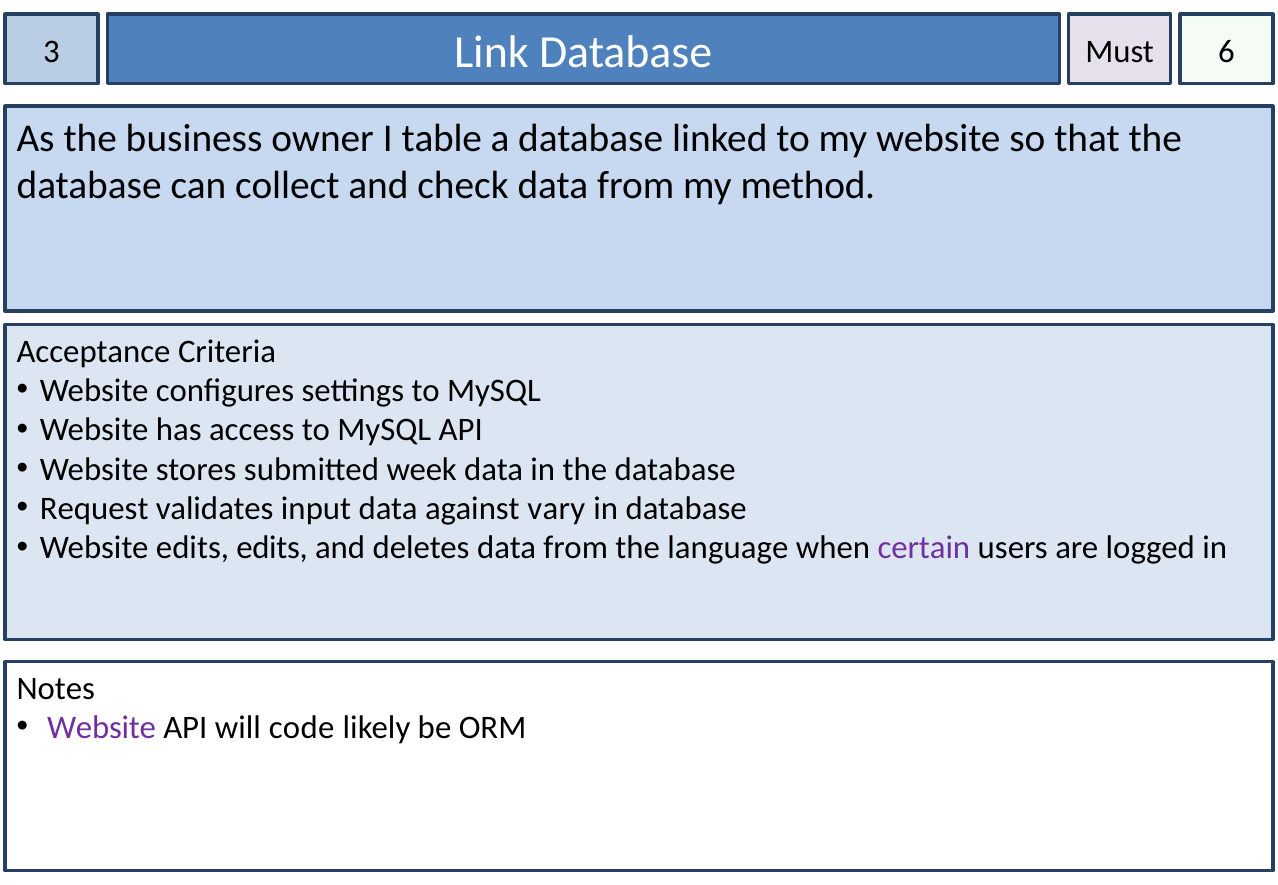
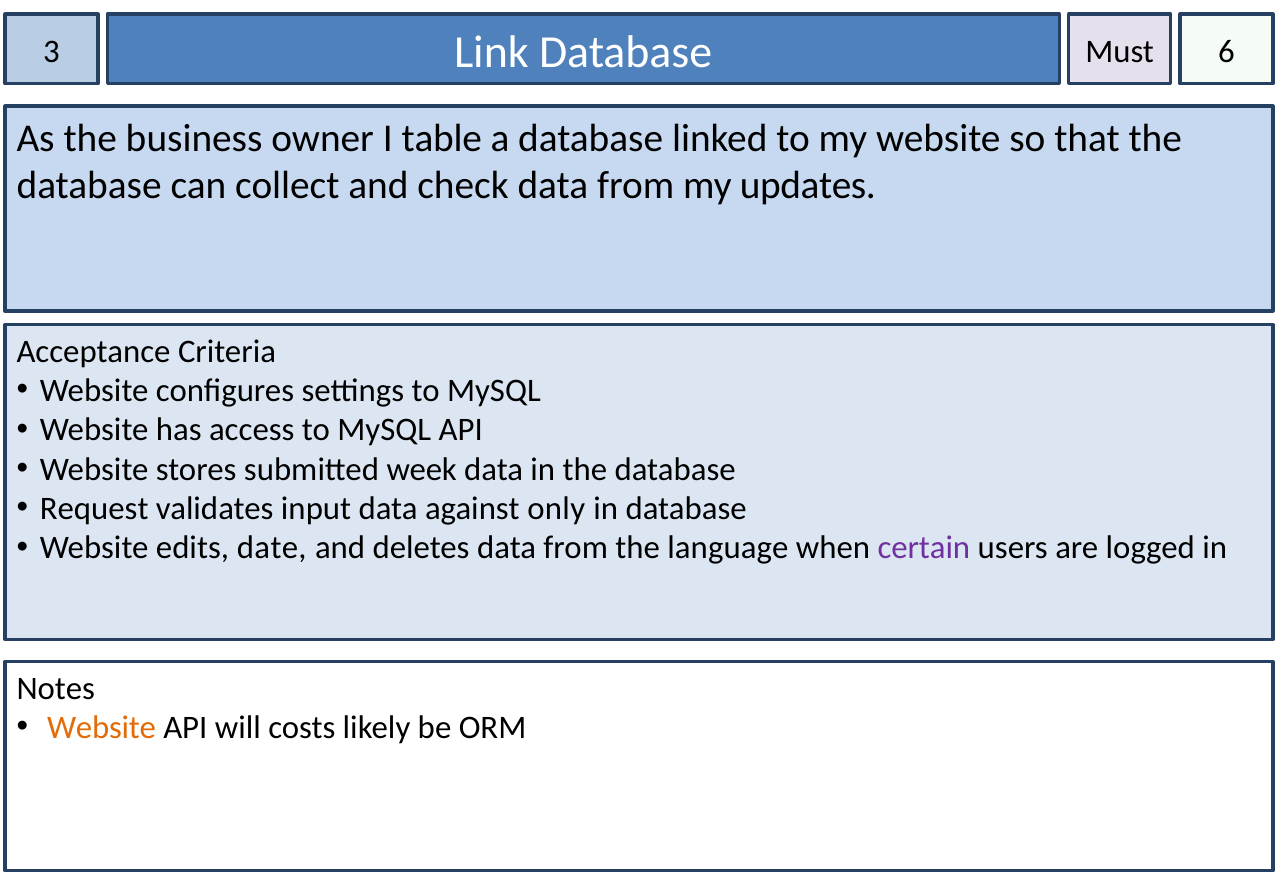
method: method -> updates
vary: vary -> only
edits edits: edits -> date
Website at (102, 728) colour: purple -> orange
code: code -> costs
